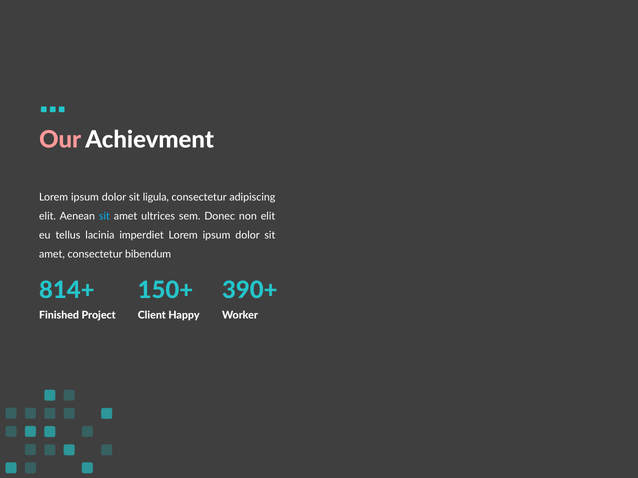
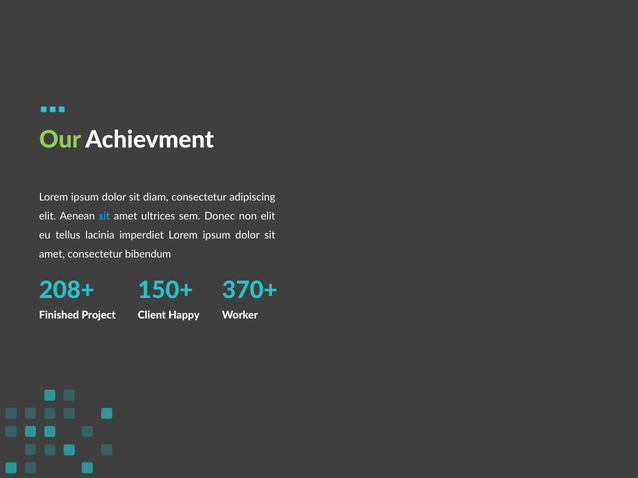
Our colour: pink -> light green
ligula: ligula -> diam
814+: 814+ -> 208+
390+: 390+ -> 370+
